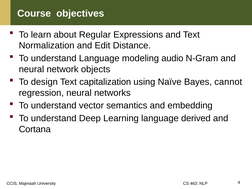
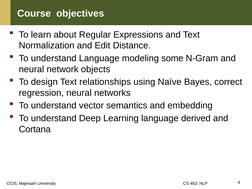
audio: audio -> some
capitalization: capitalization -> relationships
cannot: cannot -> correct
